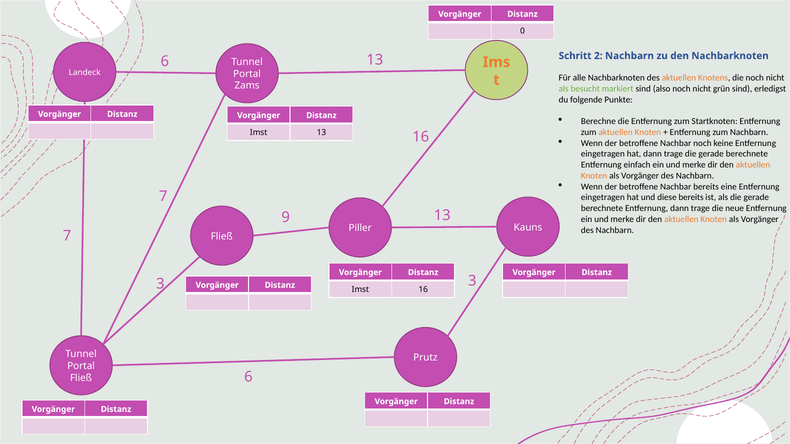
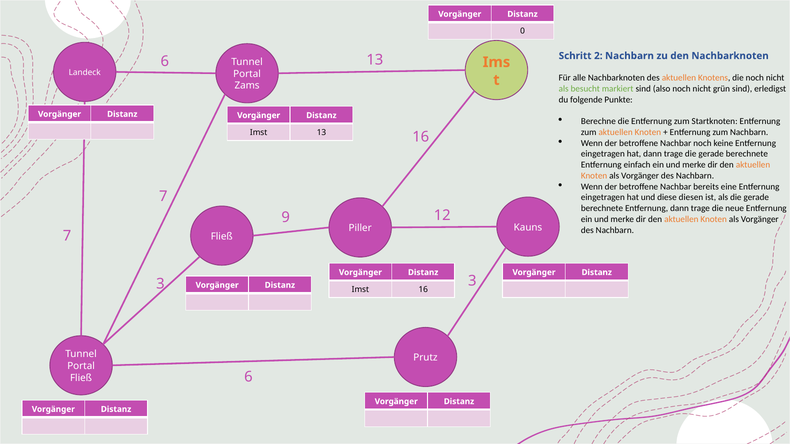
diese bereits: bereits -> diesen
9 13: 13 -> 12
